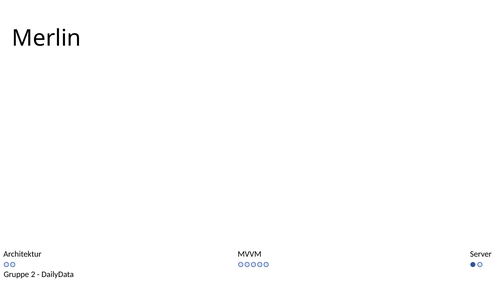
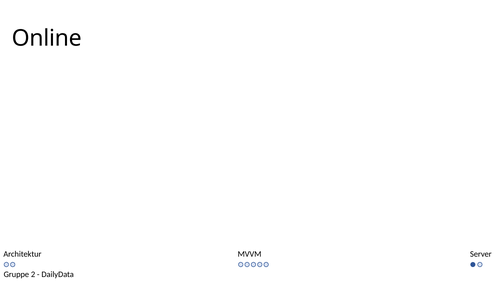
Merlin: Merlin -> Online
